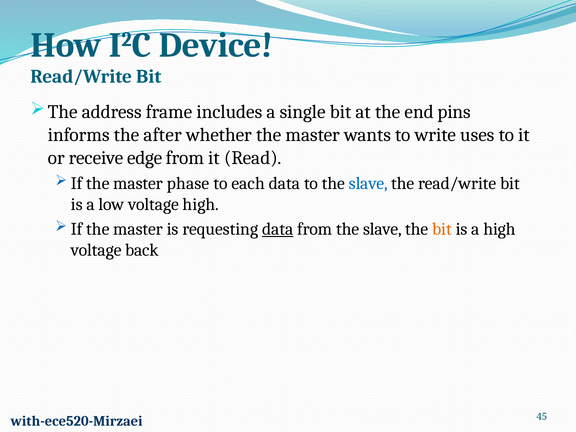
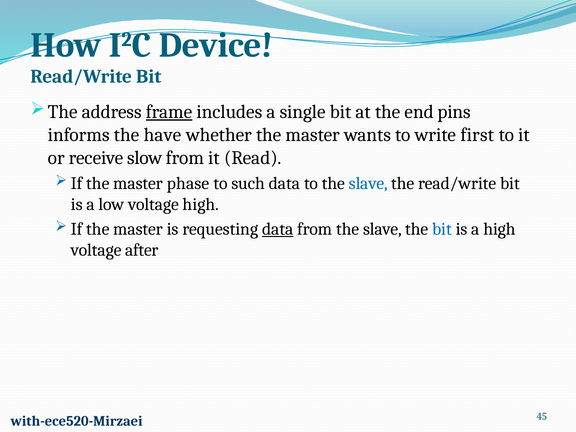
frame underline: none -> present
after: after -> have
uses: uses -> first
edge: edge -> slow
each: each -> such
bit at (442, 229) colour: orange -> blue
back: back -> after
